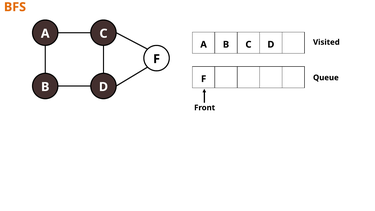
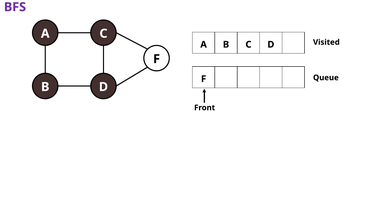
BFS colour: orange -> purple
